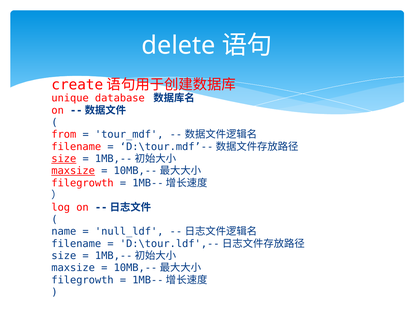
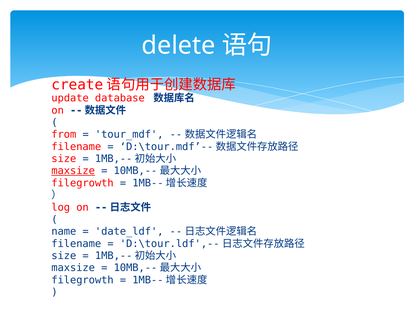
unique: unique -> update
size at (64, 159) underline: present -> none
null_ldf: null_ldf -> date_ldf
